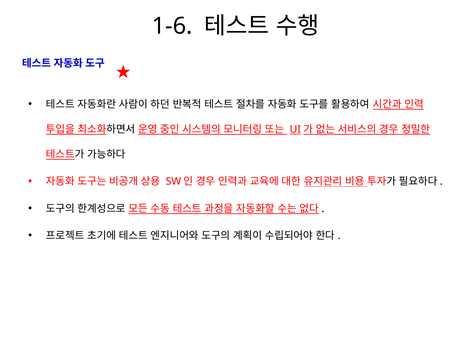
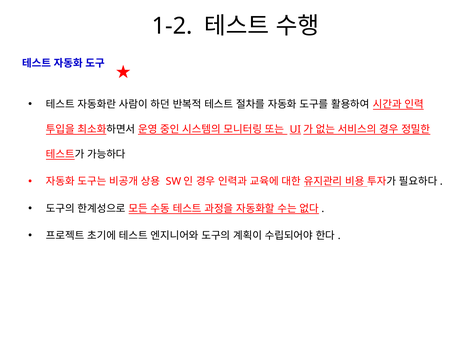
1-6: 1-6 -> 1-2
